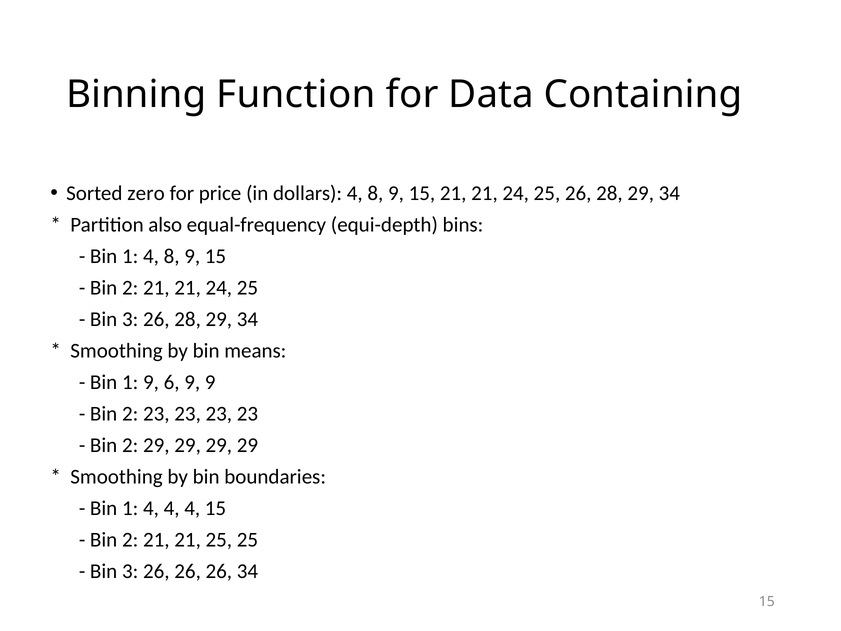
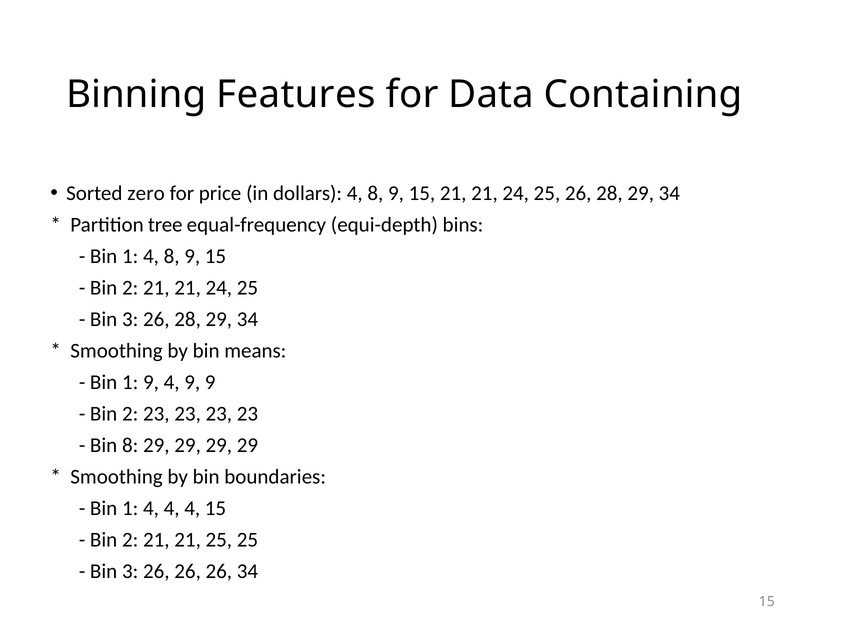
Function: Function -> Features
also: also -> tree
9 6: 6 -> 4
2 at (130, 445): 2 -> 8
